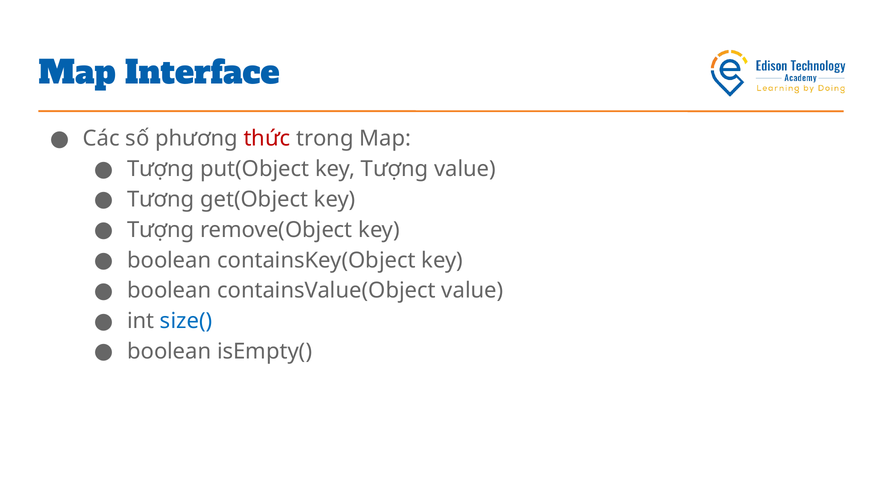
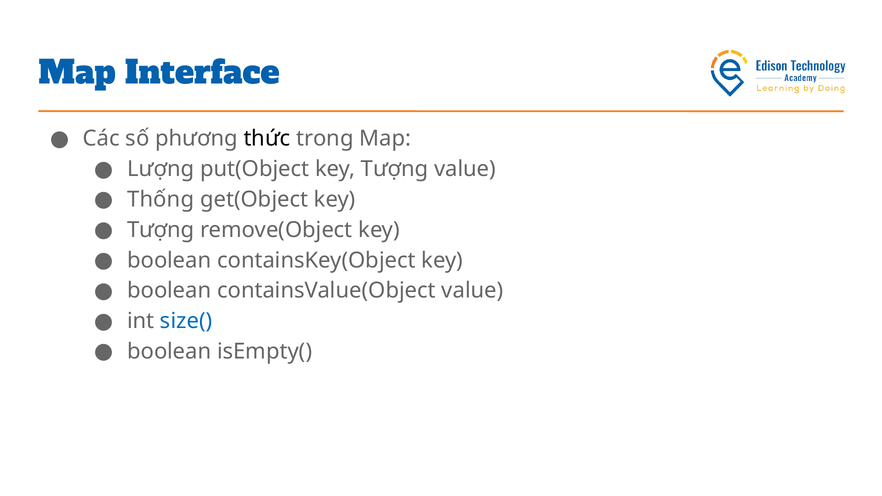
thức colour: red -> black
Tượng at (161, 169): Tượng -> Lượng
Tương: Tương -> Thống
